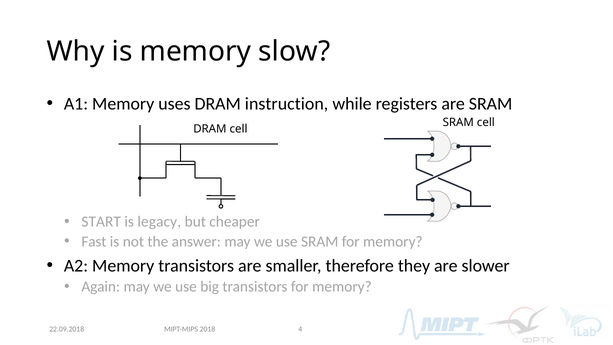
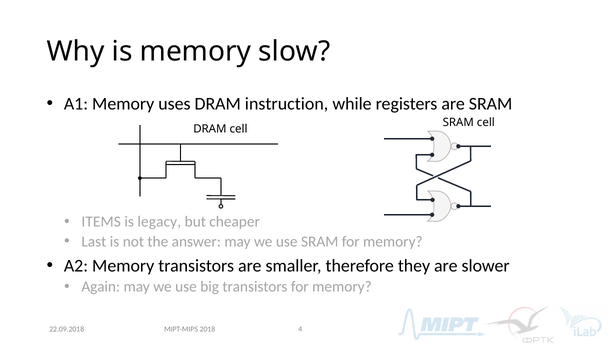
START: START -> ITEMS
Fast: Fast -> Last
